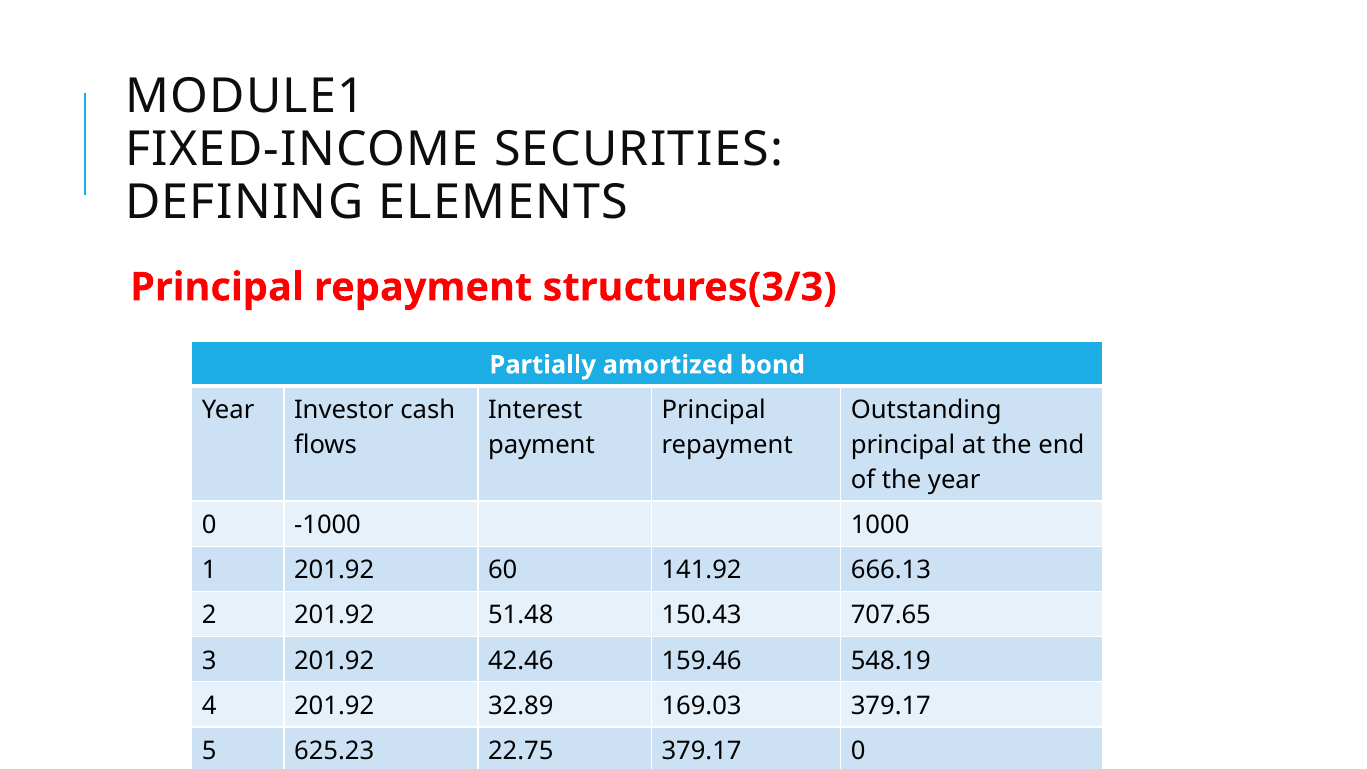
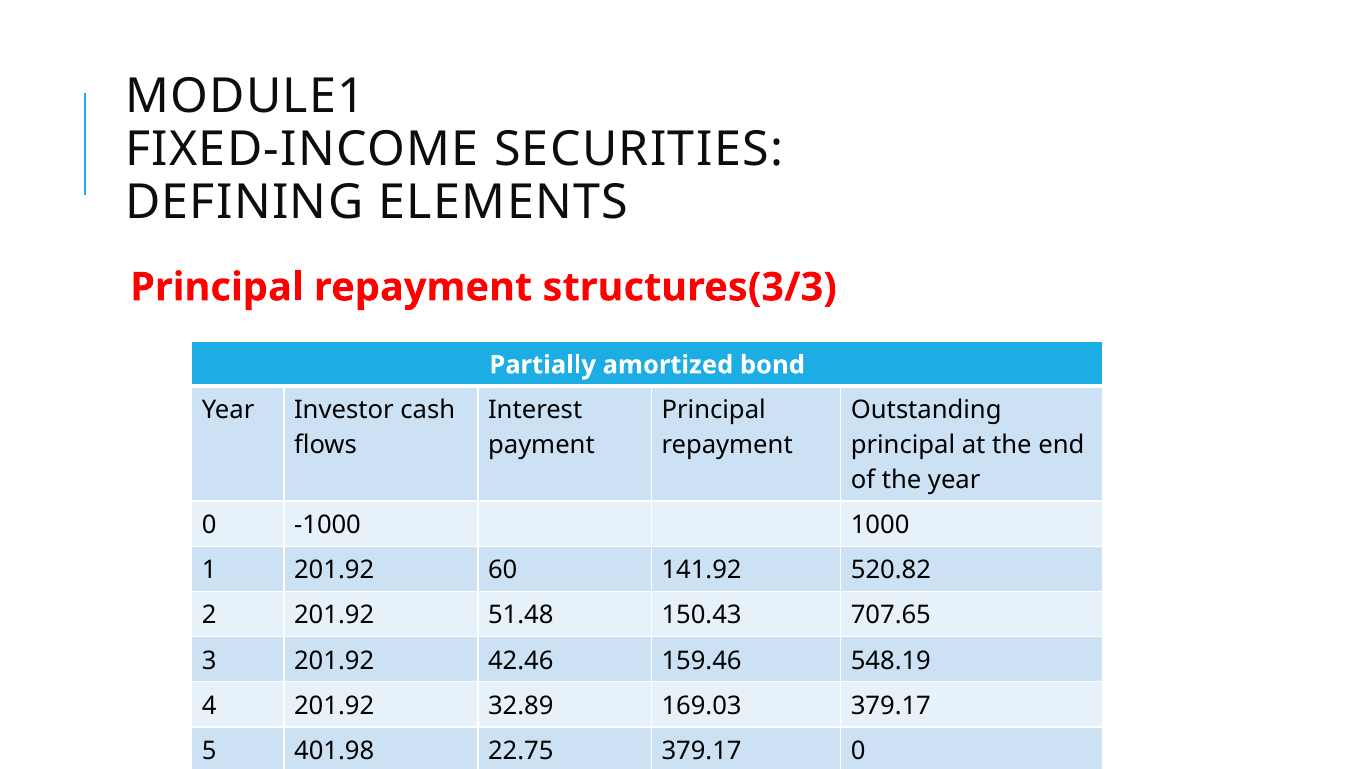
666.13: 666.13 -> 520.82
625.23: 625.23 -> 401.98
